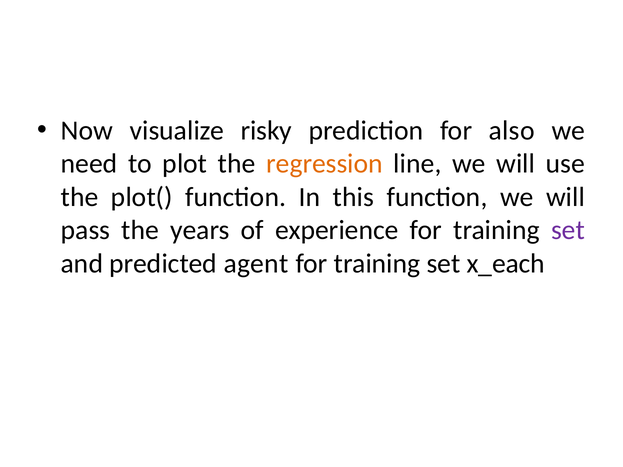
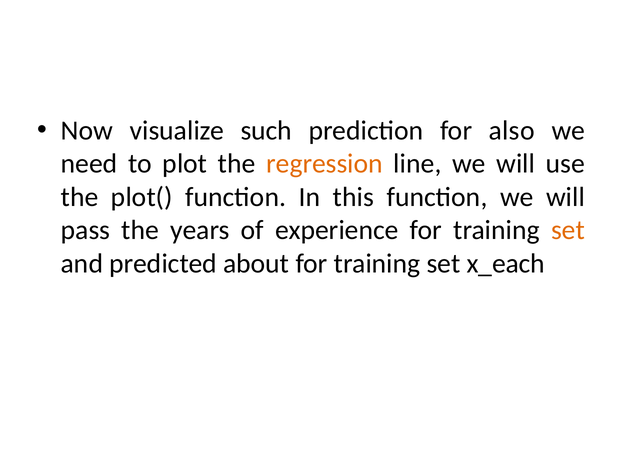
risky: risky -> such
set at (568, 230) colour: purple -> orange
agent: agent -> about
